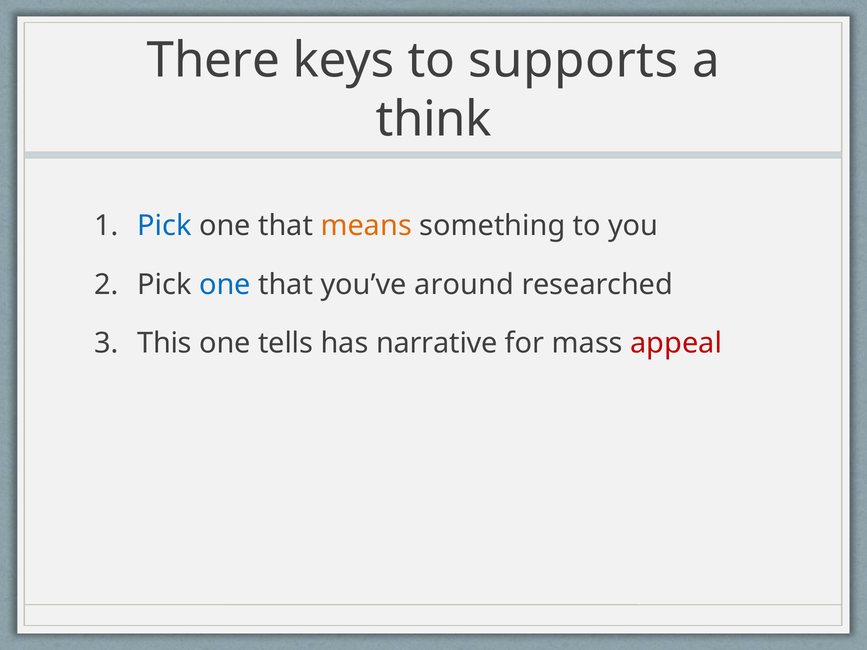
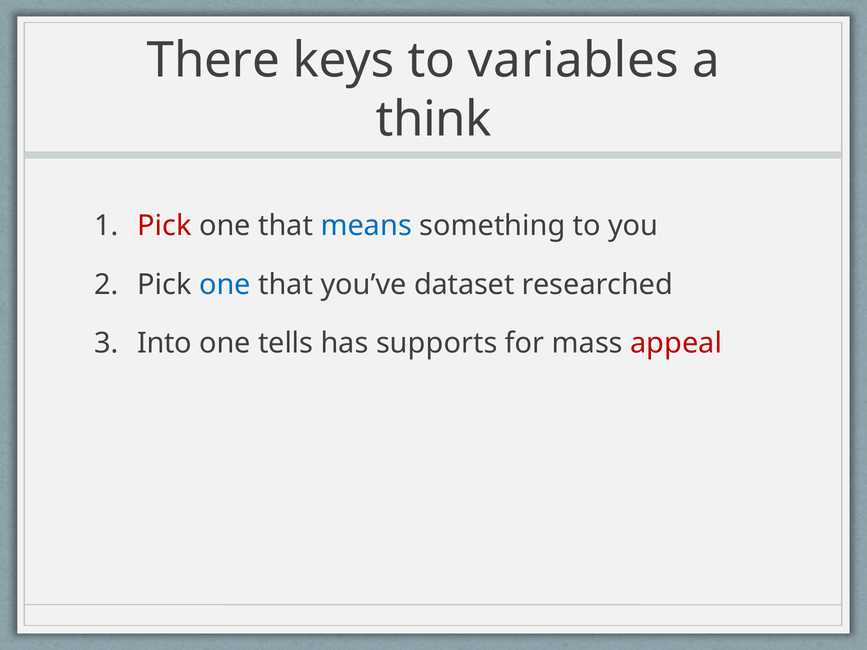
supports: supports -> variables
Pick at (164, 226) colour: blue -> red
means colour: orange -> blue
around: around -> dataset
This: This -> Into
narrative: narrative -> supports
